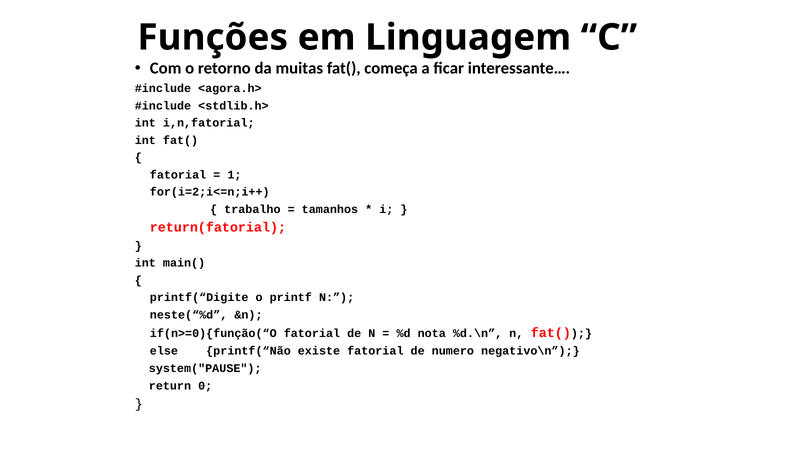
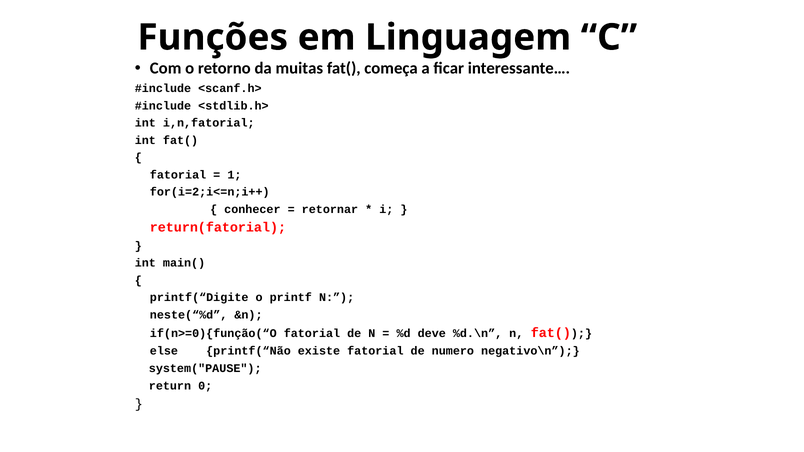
<agora.h>: <agora.h> -> <scanf.h>
trabalho: trabalho -> conhecer
tamanhos: tamanhos -> retornar
nota: nota -> deve
